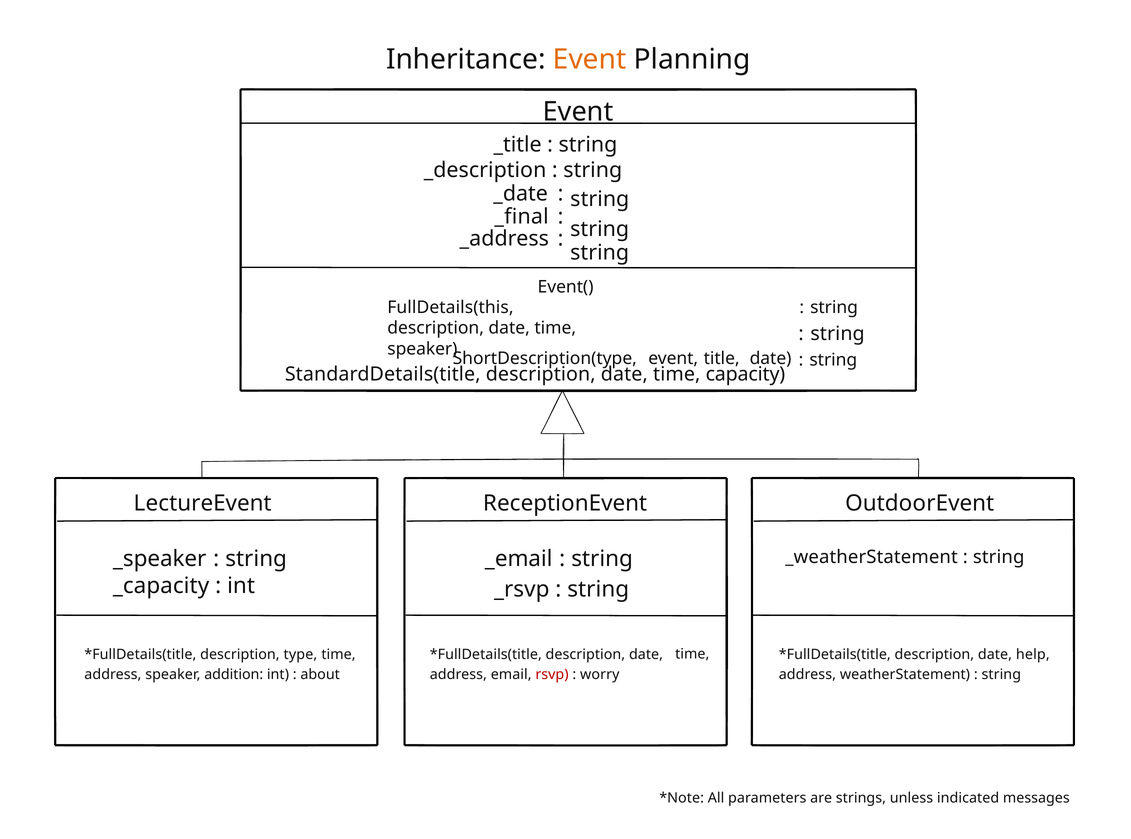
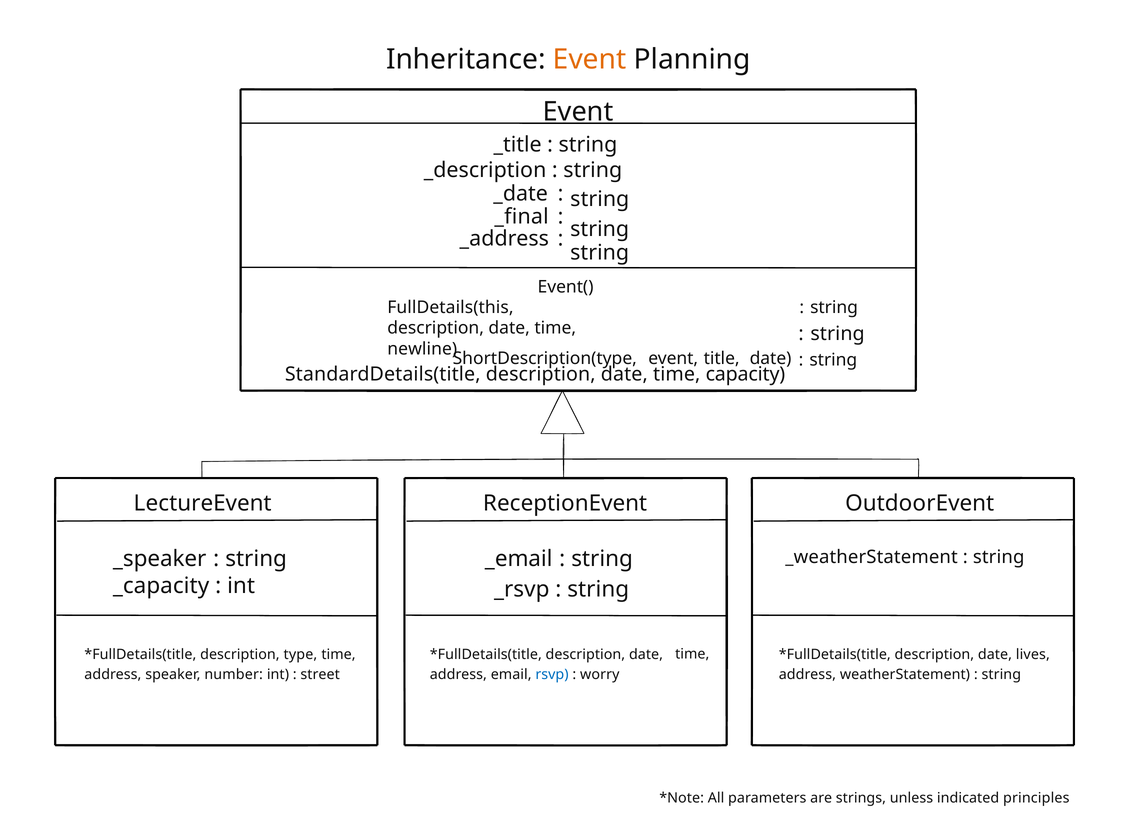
speaker at (422, 349): speaker -> newline
help: help -> lives
addition: addition -> number
about: about -> street
rsvp colour: red -> blue
messages: messages -> principles
